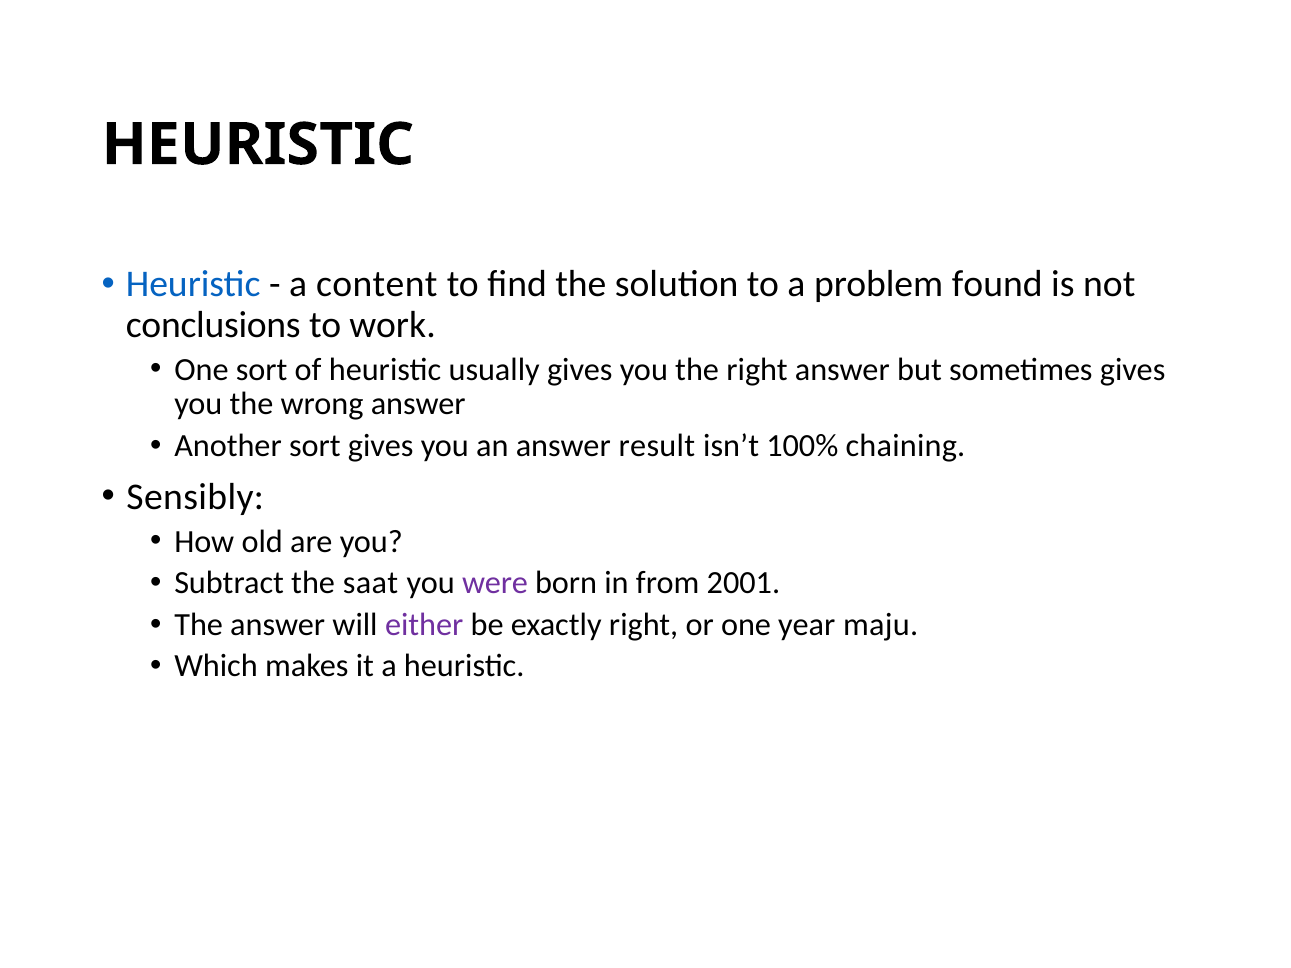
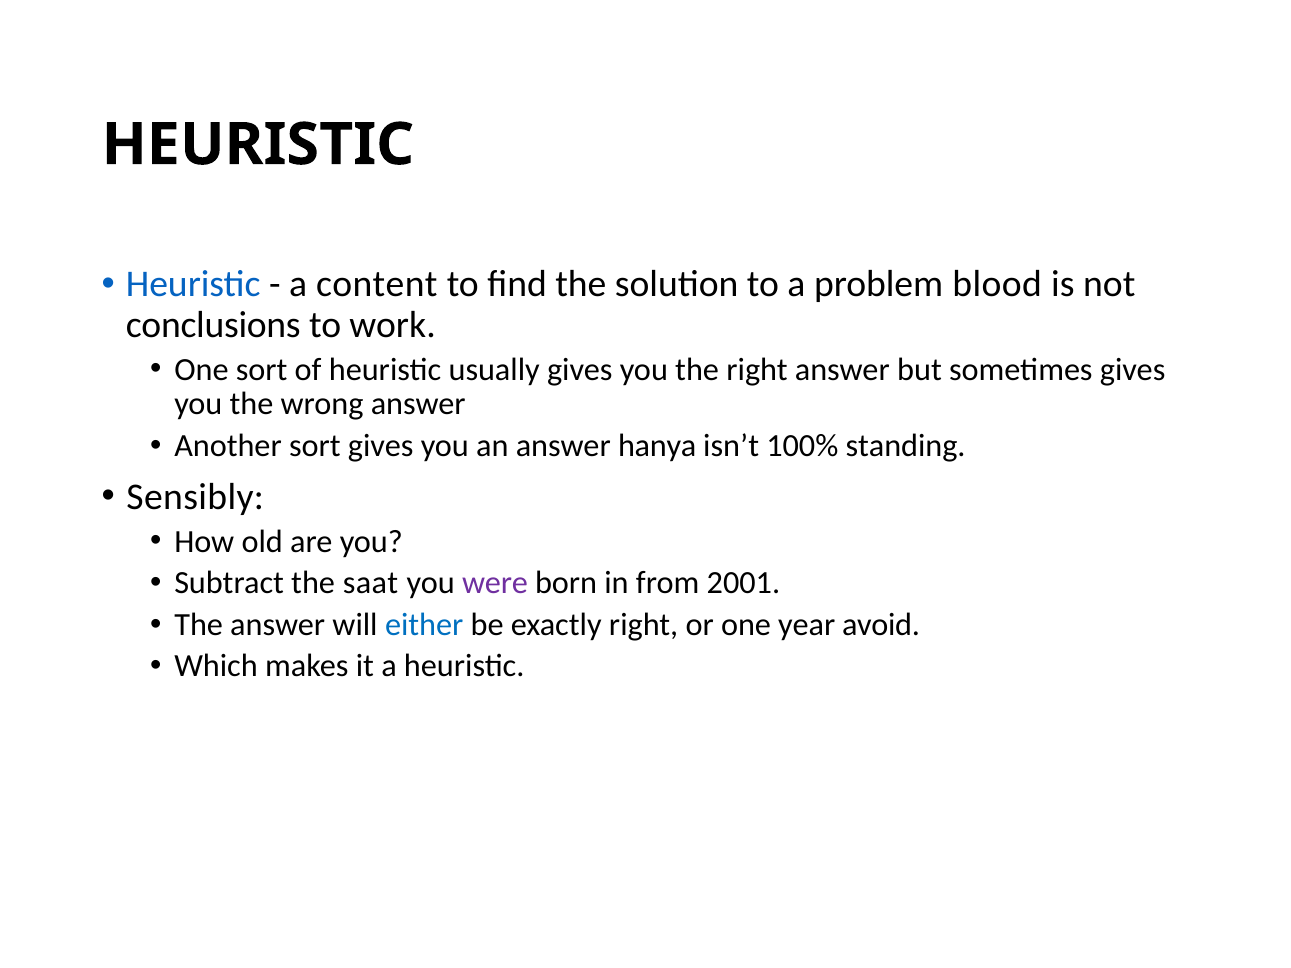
found: found -> blood
result: result -> hanya
chaining: chaining -> standing
either colour: purple -> blue
maju: maju -> avoid
